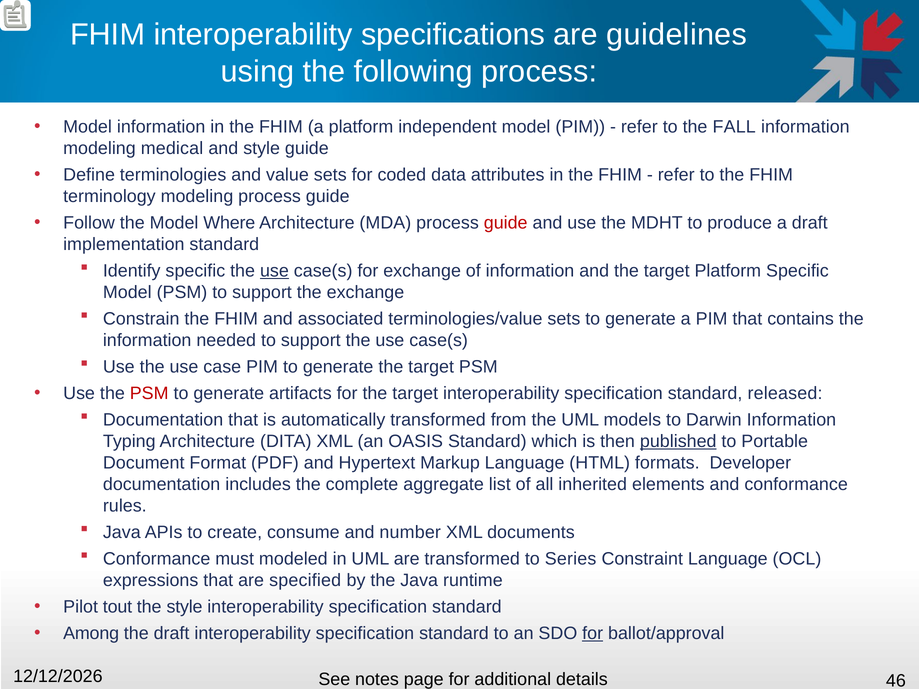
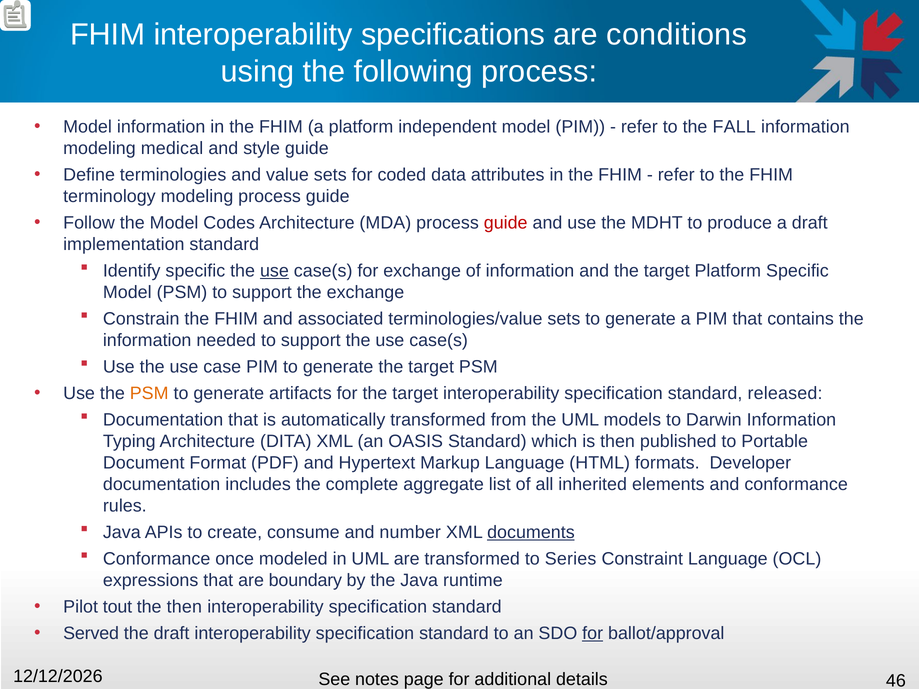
guidelines: guidelines -> conditions
Where: Where -> Codes
PSM at (149, 393) colour: red -> orange
published underline: present -> none
documents underline: none -> present
must: must -> once
specified: specified -> boundary
the style: style -> then
Among: Among -> Served
